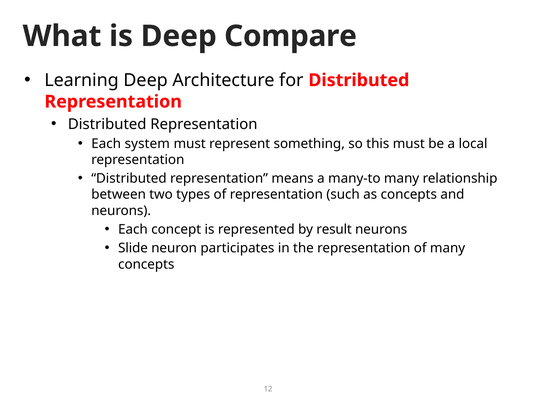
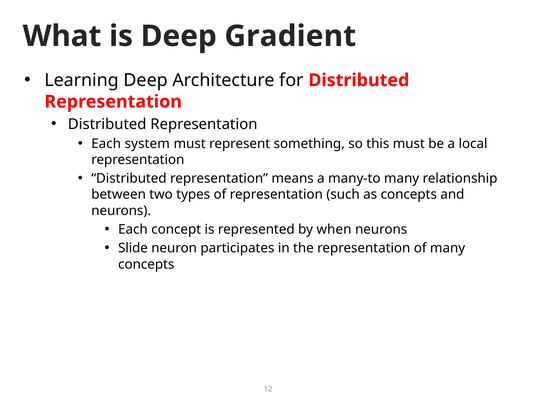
Compare: Compare -> Gradient
result: result -> when
